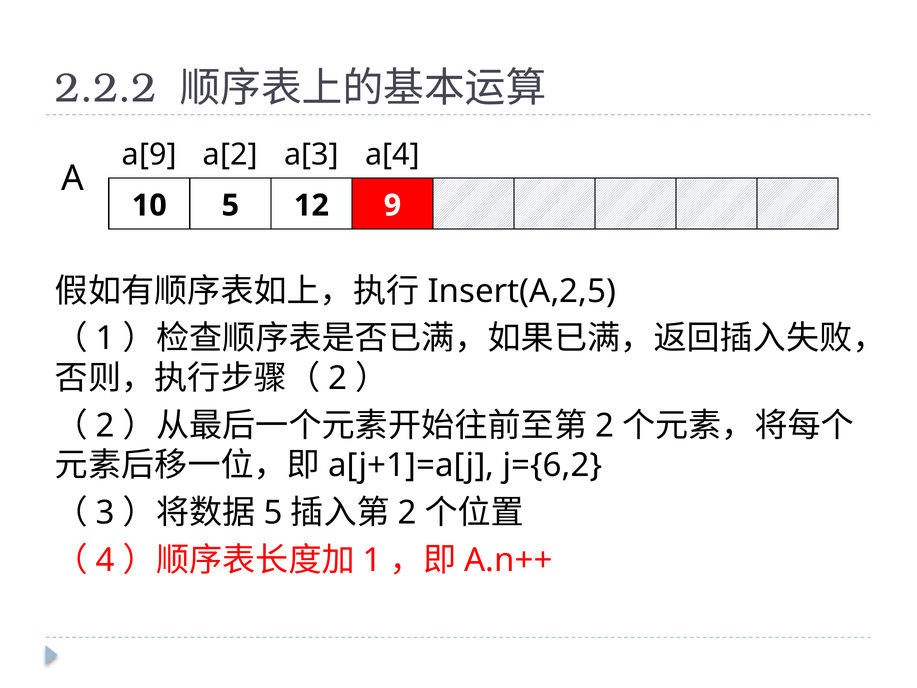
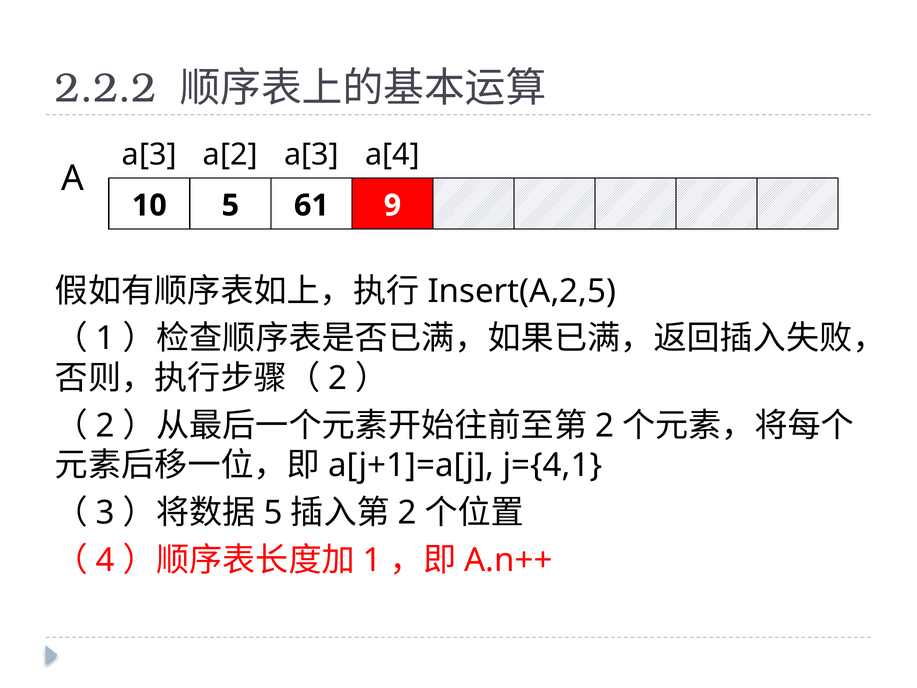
a[9 at (149, 154): a[9 -> a[3
12: 12 -> 61
j={6,2: j={6,2 -> j={4,1
